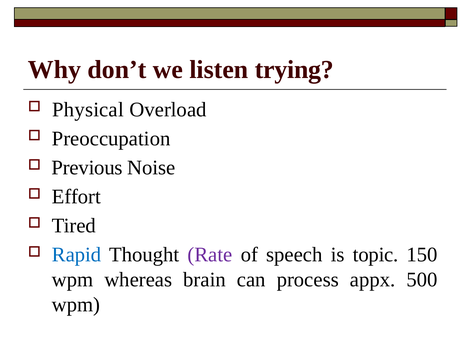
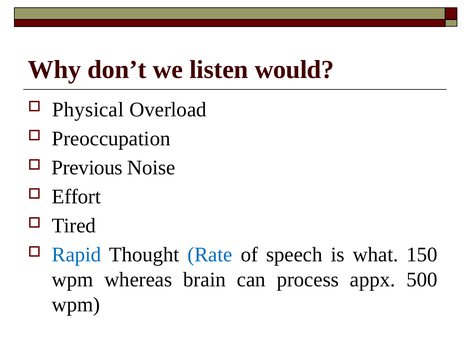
trying: trying -> would
Rate colour: purple -> blue
topic: topic -> what
